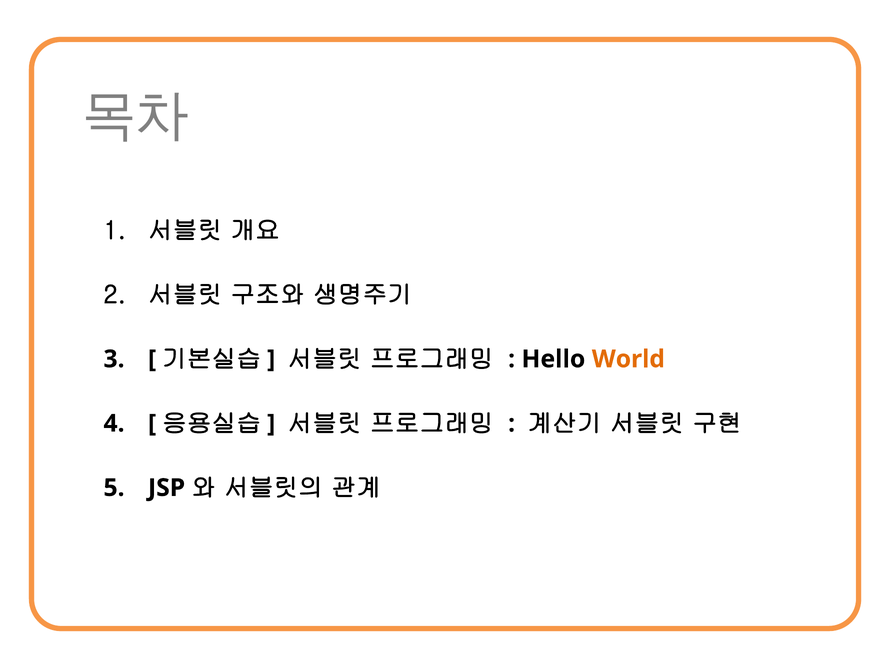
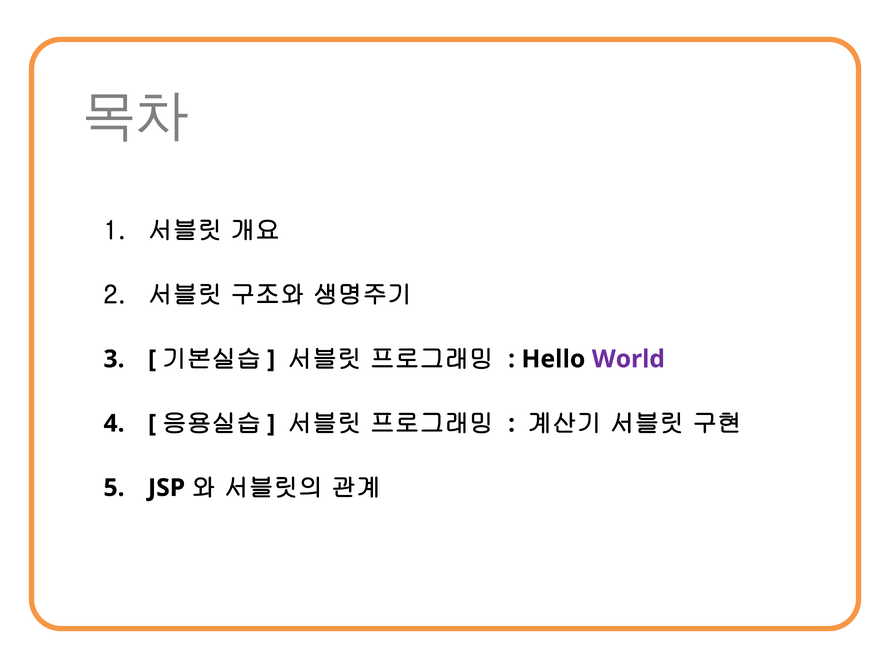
World colour: orange -> purple
